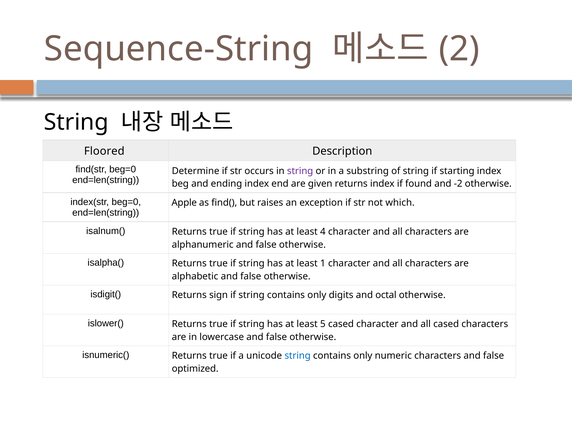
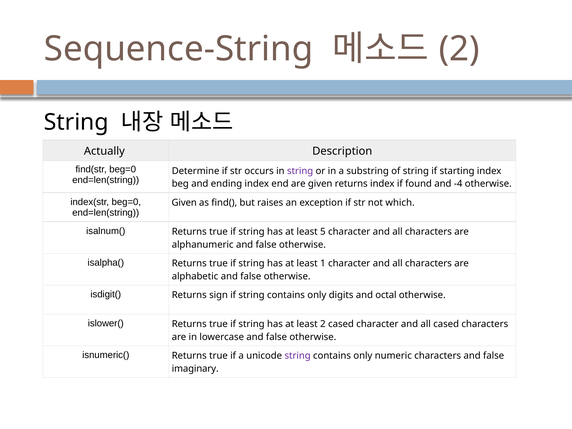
Floored: Floored -> Actually
-2: -2 -> -4
Apple at (184, 203): Apple -> Given
4: 4 -> 5
least 5: 5 -> 2
string at (298, 356) colour: blue -> purple
optimized: optimized -> imaginary
